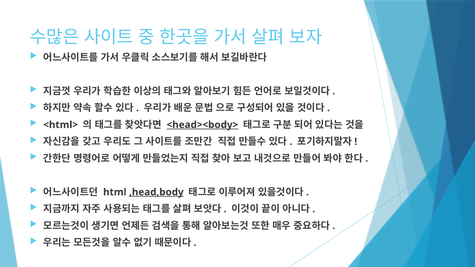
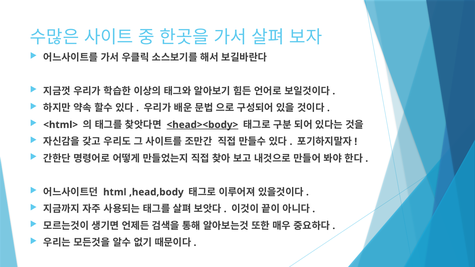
,head,body underline: present -> none
